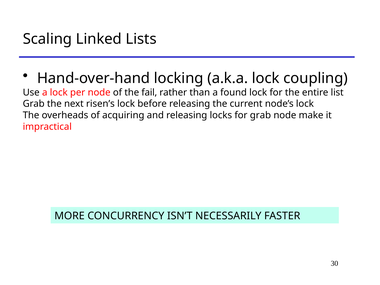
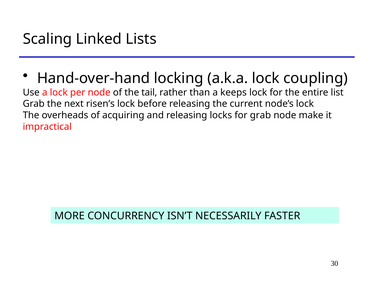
fail: fail -> tail
found: found -> keeps
